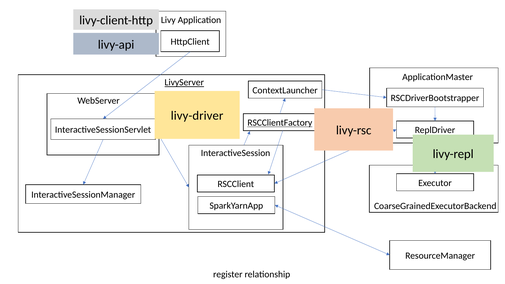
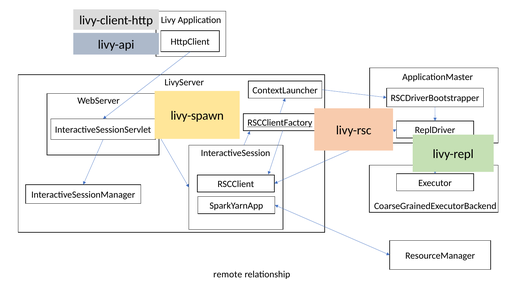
LivyServer underline: present -> none
livy-driver: livy-driver -> livy-spawn
register: register -> remote
